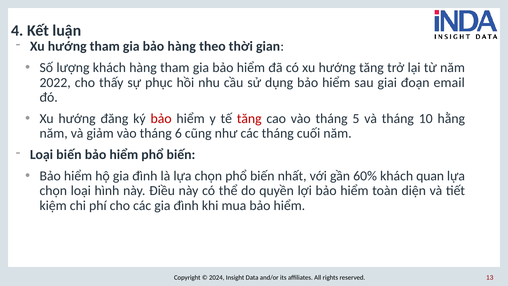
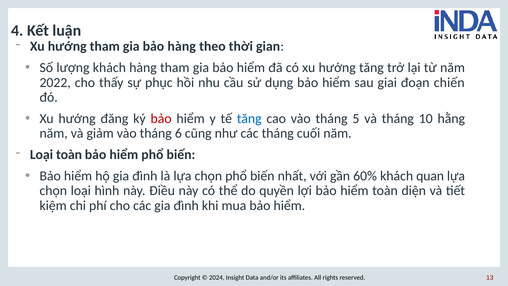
email: email -> chiến
tăng at (249, 118) colour: red -> blue
Loại biến: biến -> toàn
